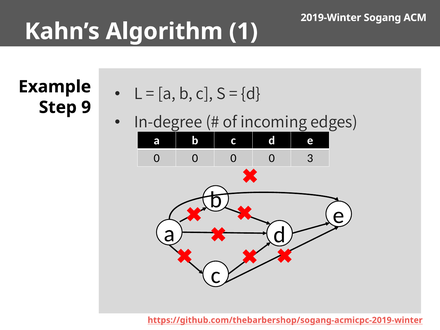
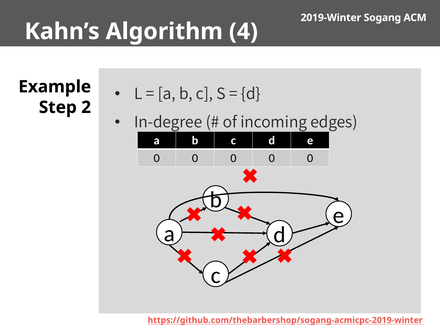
1: 1 -> 4
9: 9 -> 2
3 at (310, 158): 3 -> 0
